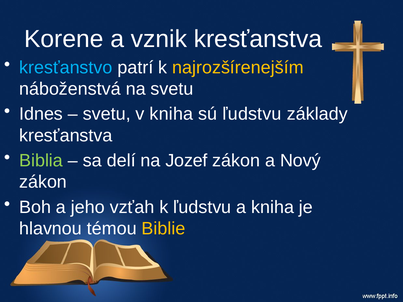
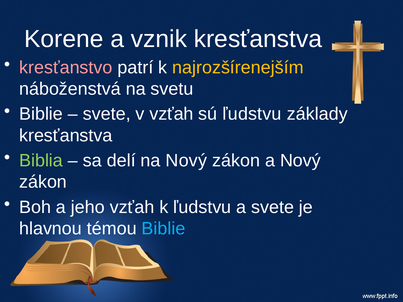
kresťanstvo colour: light blue -> pink
Idnes at (41, 114): Idnes -> Biblie
svetu at (107, 114): svetu -> svete
v kniha: kniha -> vzťah
na Jozef: Jozef -> Nový
a kniha: kniha -> svete
Biblie at (164, 229) colour: yellow -> light blue
